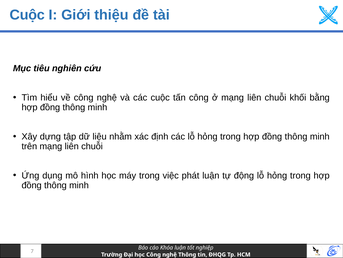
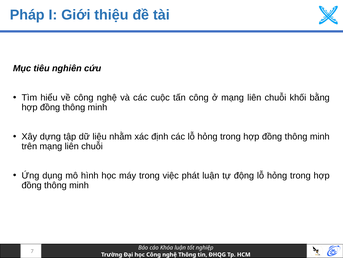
Cuộc at (27, 15): Cuộc -> Pháp
